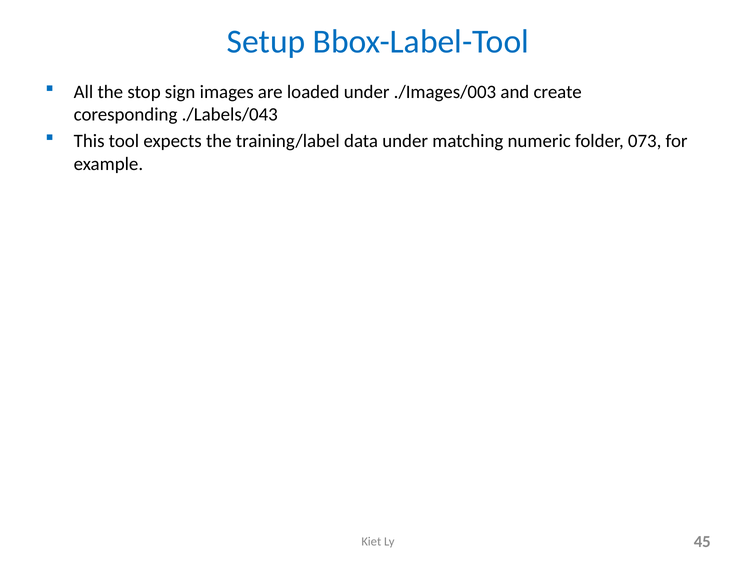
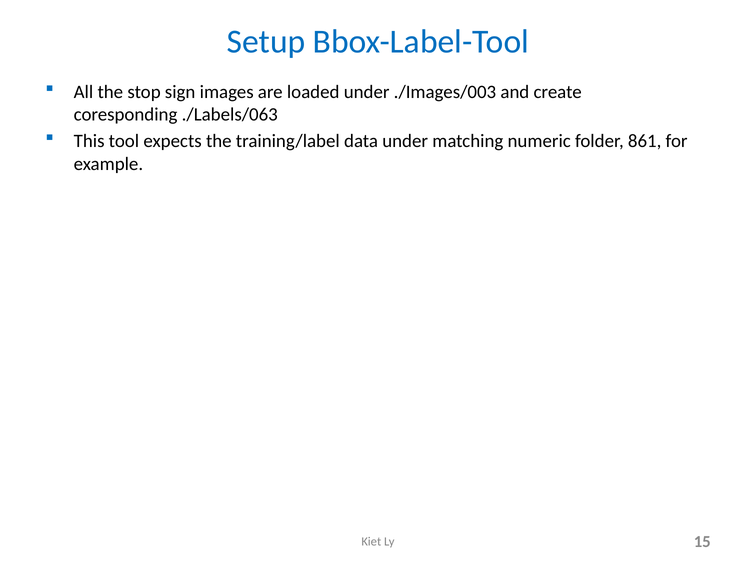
./Labels/043: ./Labels/043 -> ./Labels/063
073: 073 -> 861
45: 45 -> 15
